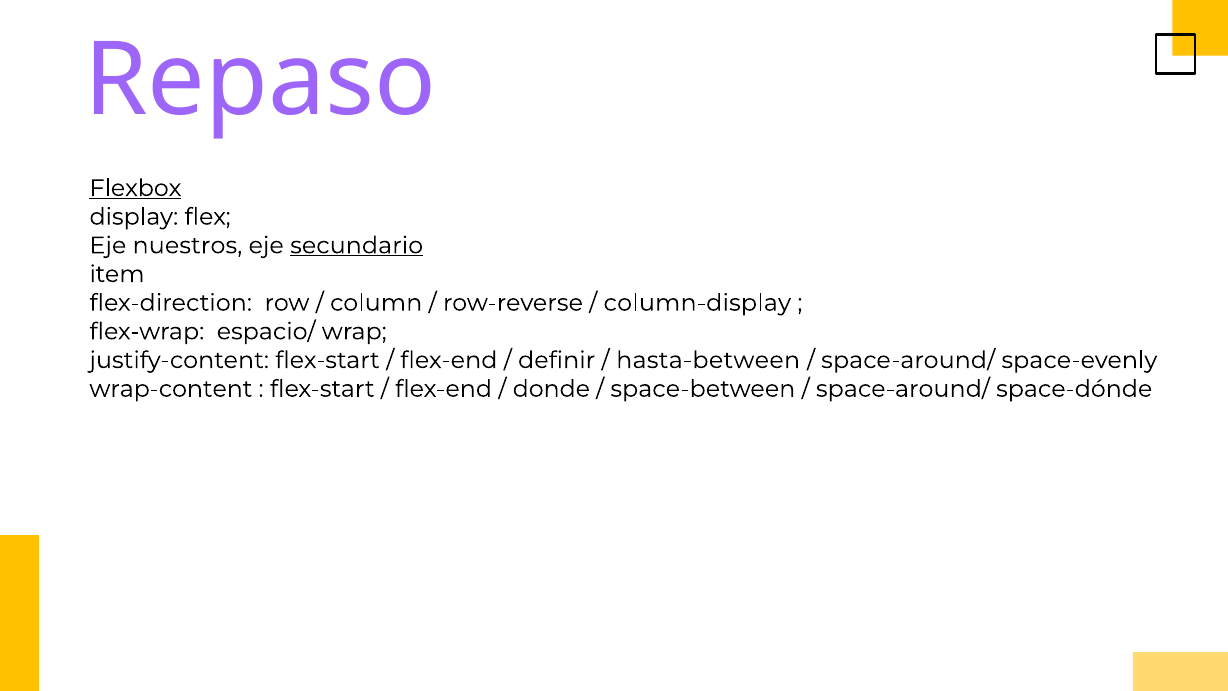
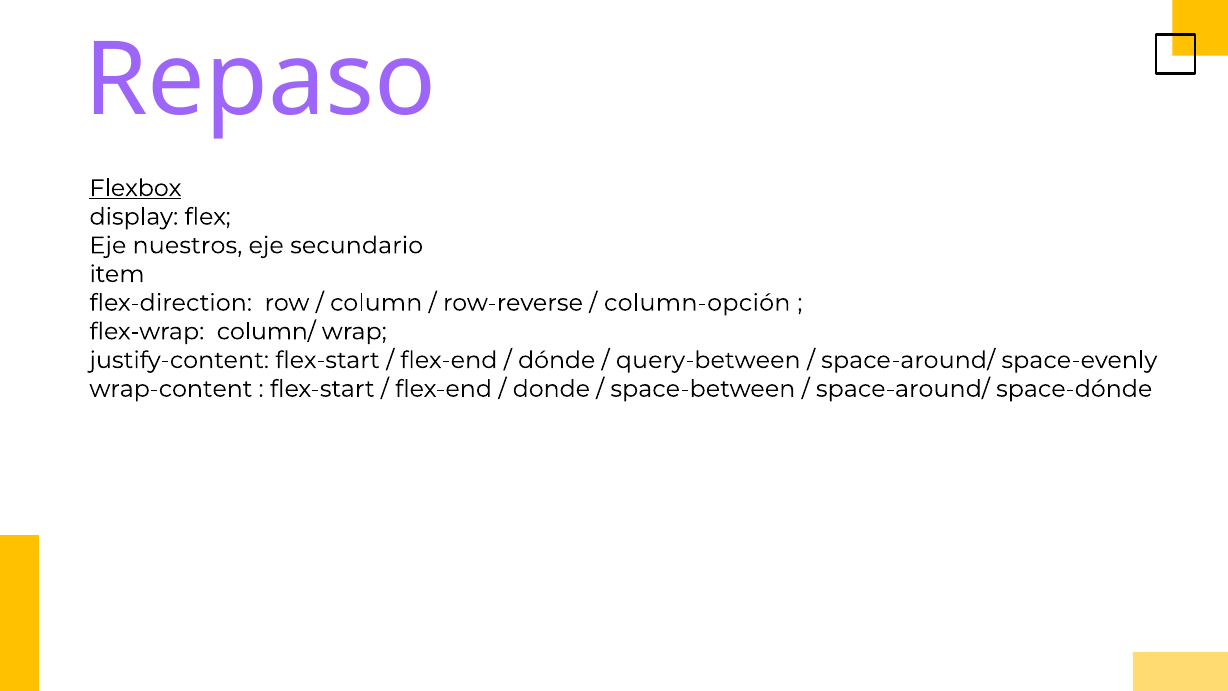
secundario underline: present -> none
column-display: column-display -> column-opción
espacio/: espacio/ -> column/
definir: definir -> dónde
hasta-between: hasta-between -> query-between
